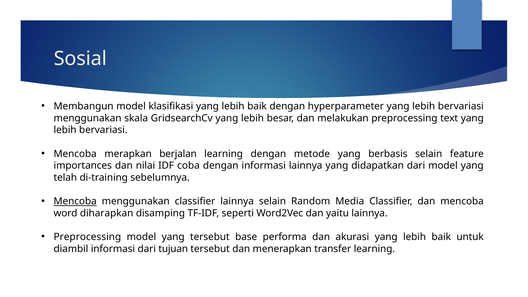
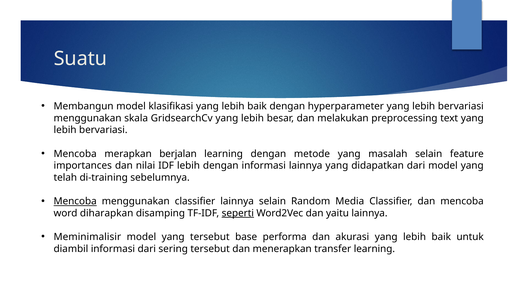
Sosial: Sosial -> Suatu
berbasis: berbasis -> masalah
IDF coba: coba -> lebih
seperti underline: none -> present
Preprocessing at (87, 237): Preprocessing -> Meminimalisir
tujuan: tujuan -> sering
